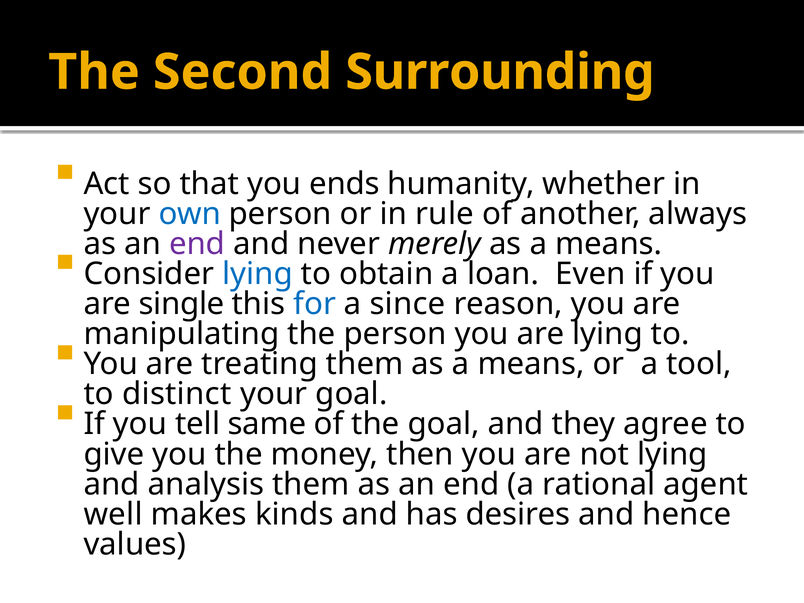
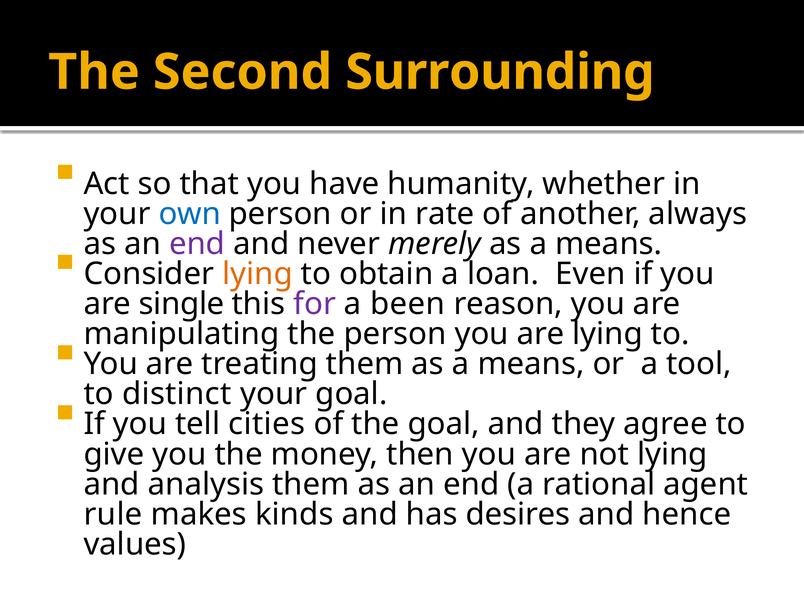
ends: ends -> have
rule: rule -> rate
lying at (258, 274) colour: blue -> orange
for colour: blue -> purple
since: since -> been
same: same -> cities
well: well -> rule
